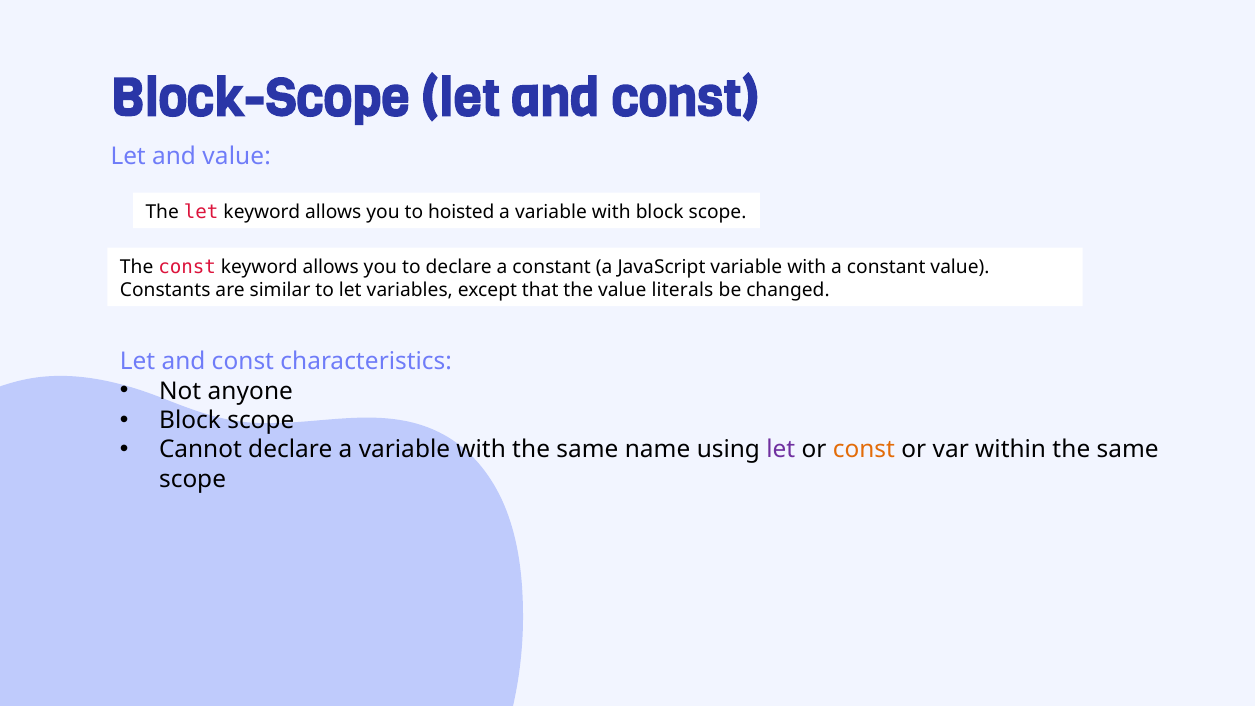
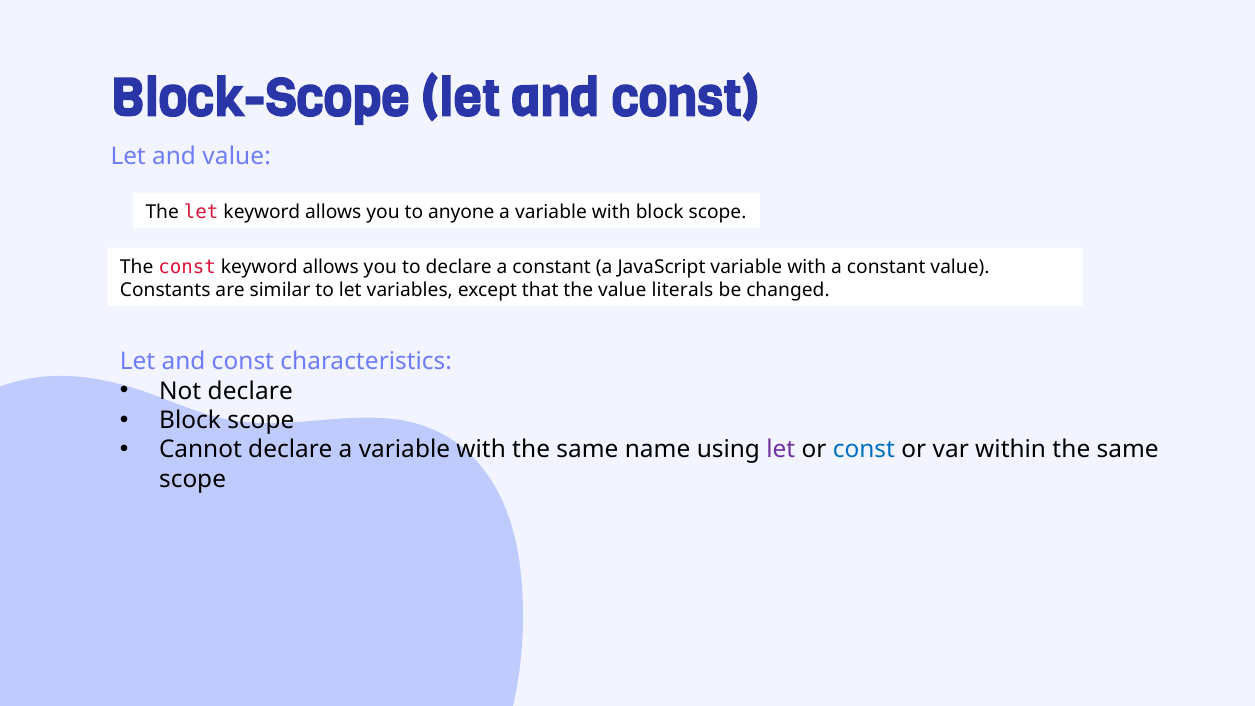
hoisted: hoisted -> anyone
Not anyone: anyone -> declare
const at (864, 450) colour: orange -> blue
